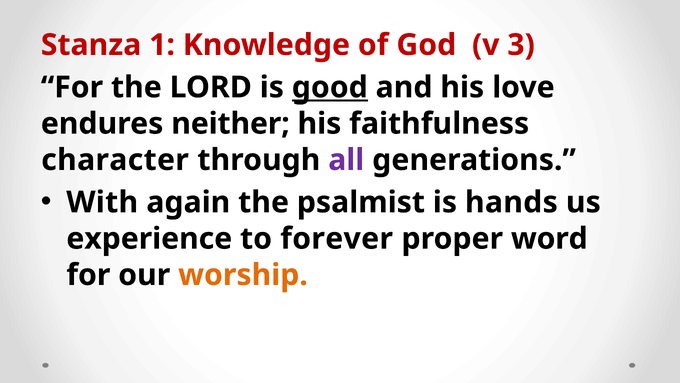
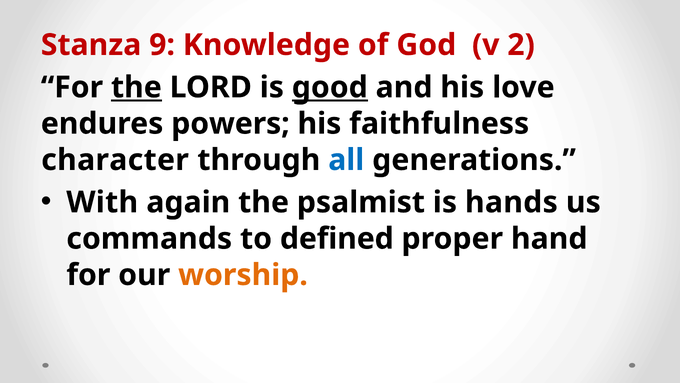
1: 1 -> 9
3: 3 -> 2
the at (136, 87) underline: none -> present
neither: neither -> powers
all colour: purple -> blue
experience: experience -> commands
forever: forever -> defined
word: word -> hand
